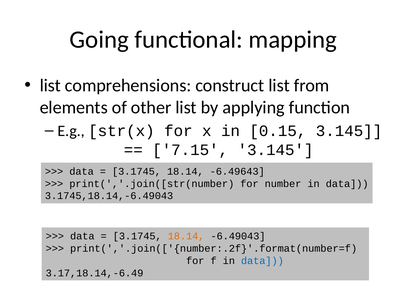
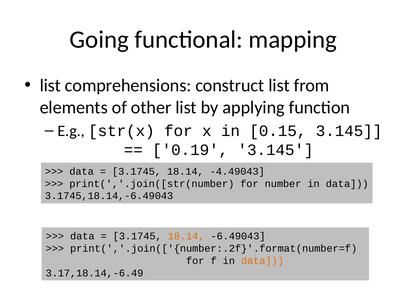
7.15: 7.15 -> 0.19
-6.49643: -6.49643 -> -4.49043
data at (262, 260) colour: blue -> orange
